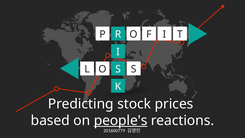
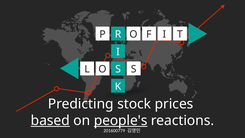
based underline: none -> present
